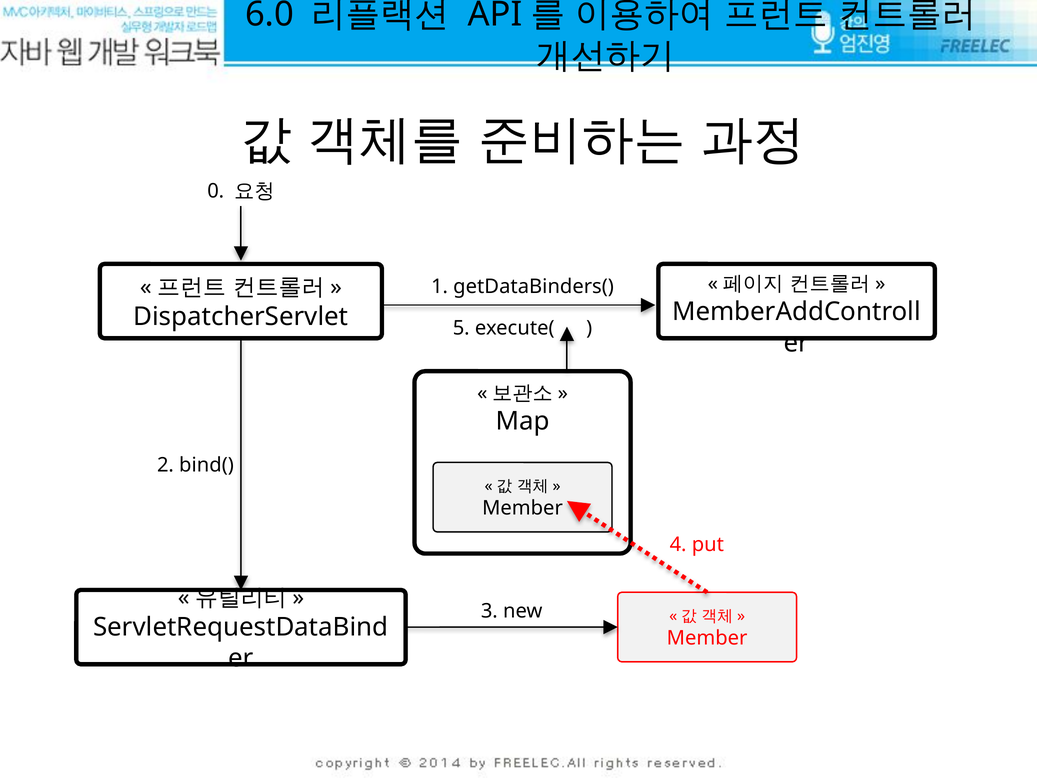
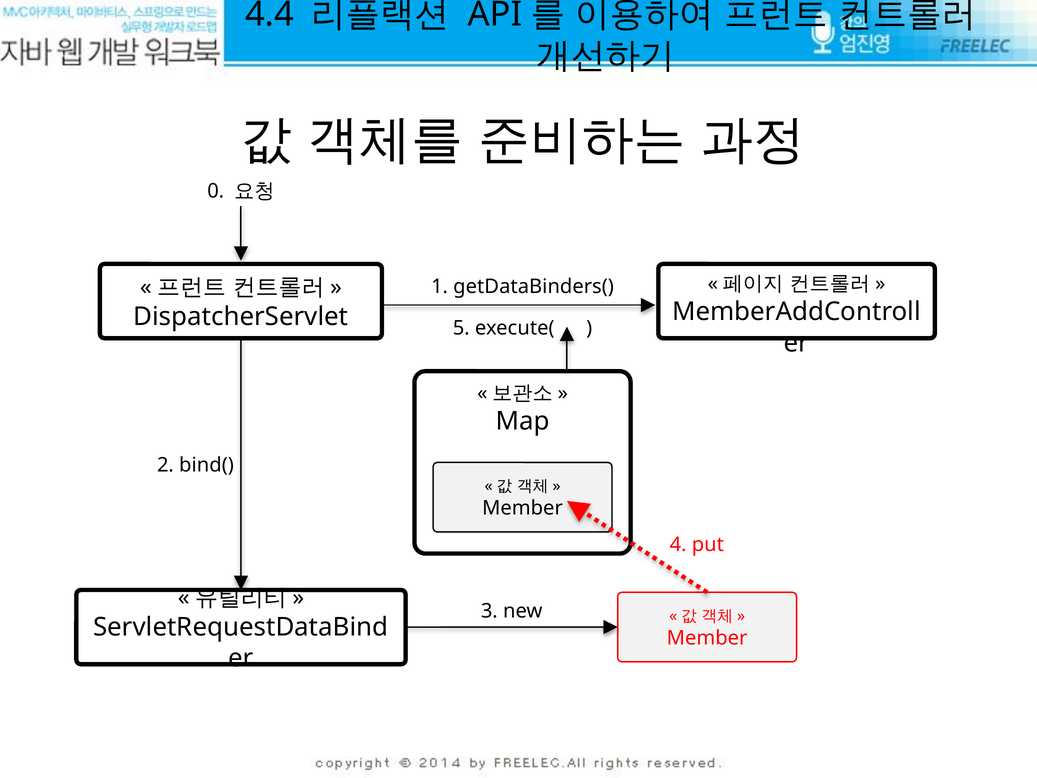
6.0: 6.0 -> 4.4
